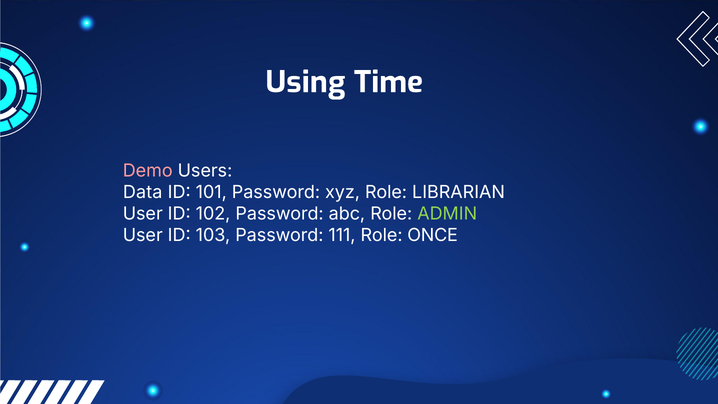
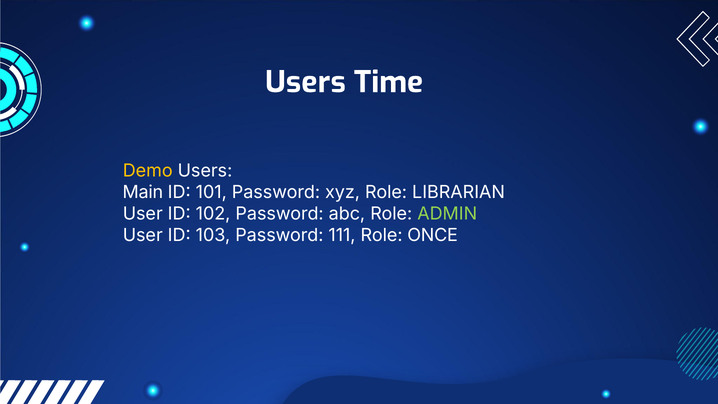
Using at (305, 82): Using -> Users
Demo colour: pink -> yellow
Data: Data -> Main
